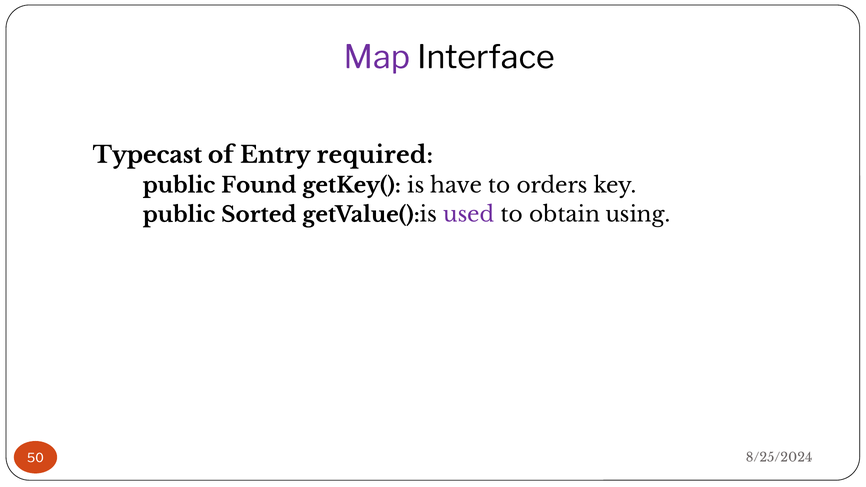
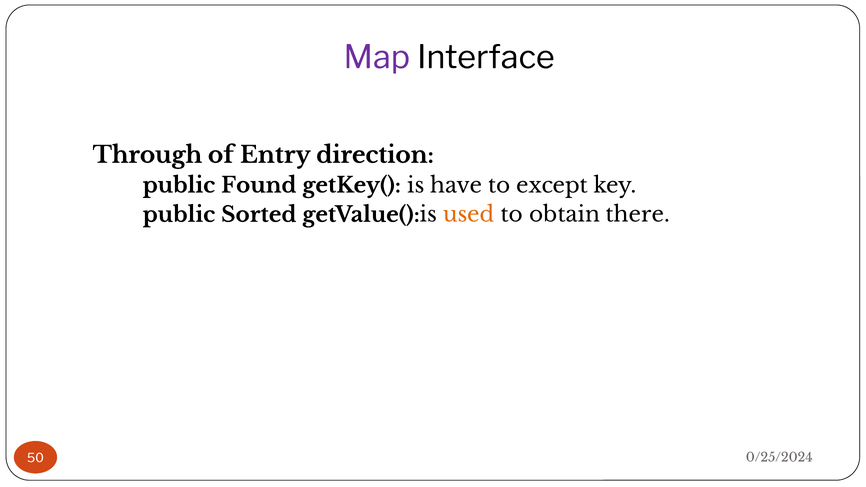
Typecast: Typecast -> Through
required: required -> direction
orders: orders -> except
used colour: purple -> orange
using: using -> there
8/25/2024: 8/25/2024 -> 0/25/2024
